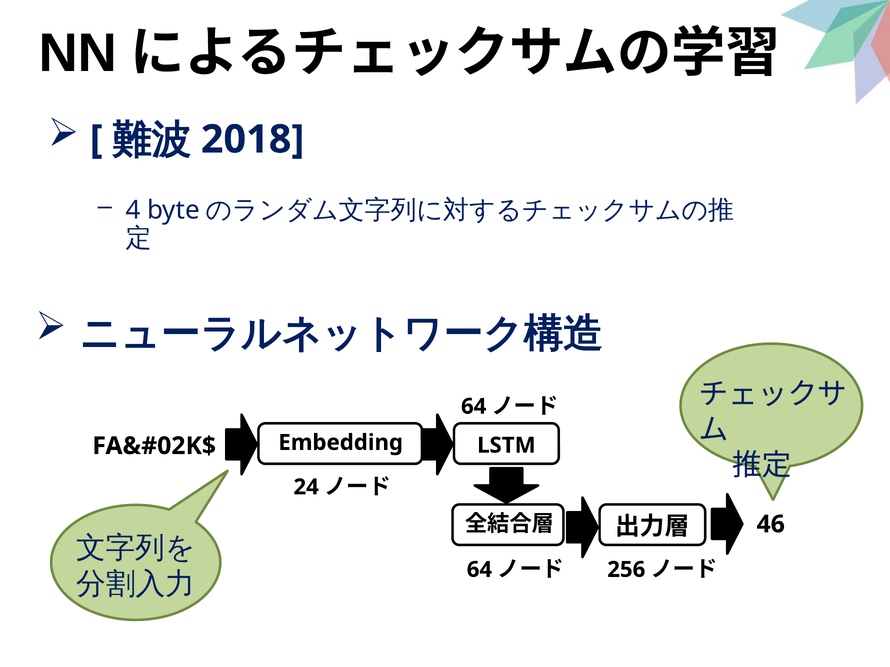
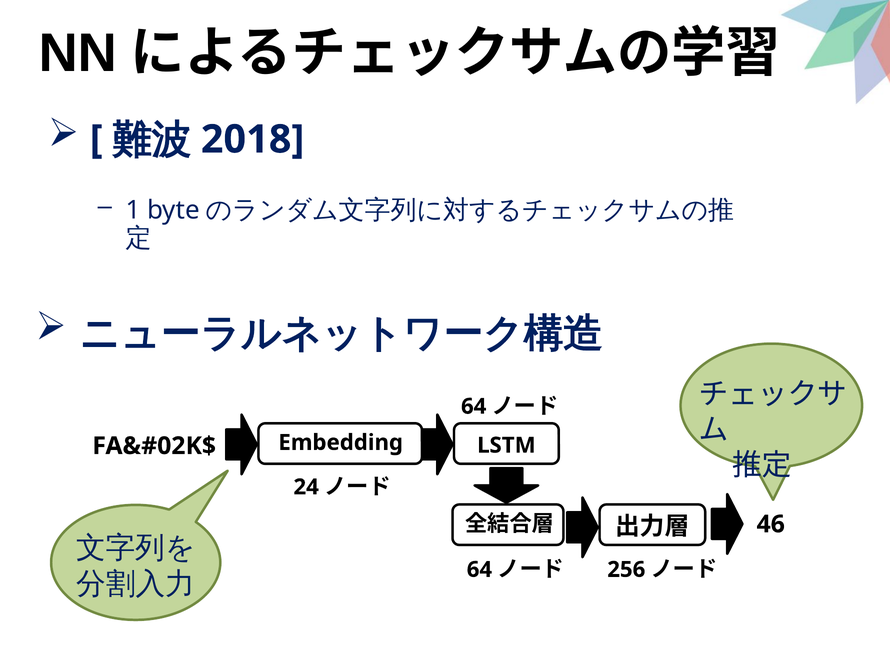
4: 4 -> 1
